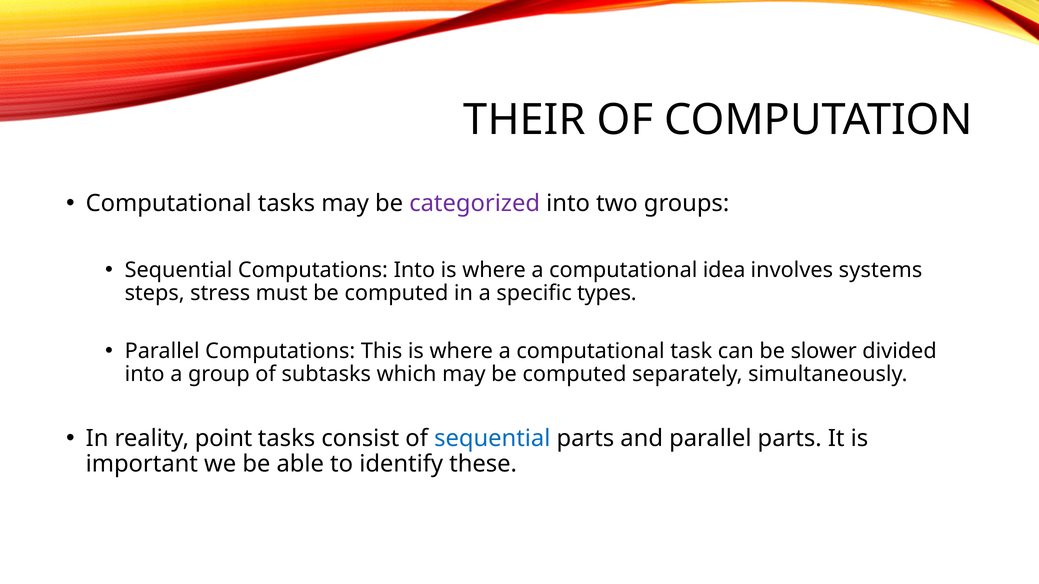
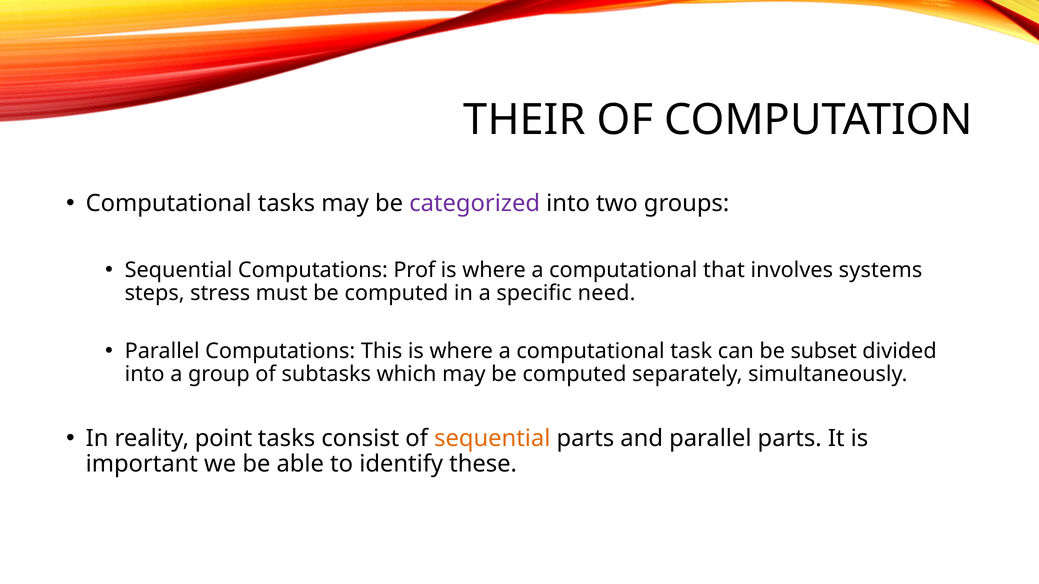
Computations Into: Into -> Prof
idea: idea -> that
types: types -> need
slower: slower -> subset
sequential at (492, 439) colour: blue -> orange
